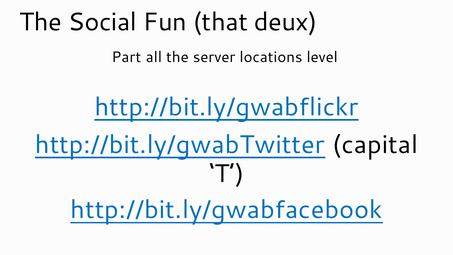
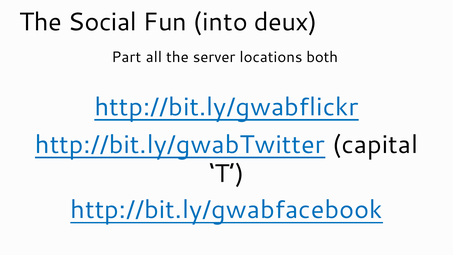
that: that -> into
level: level -> both
